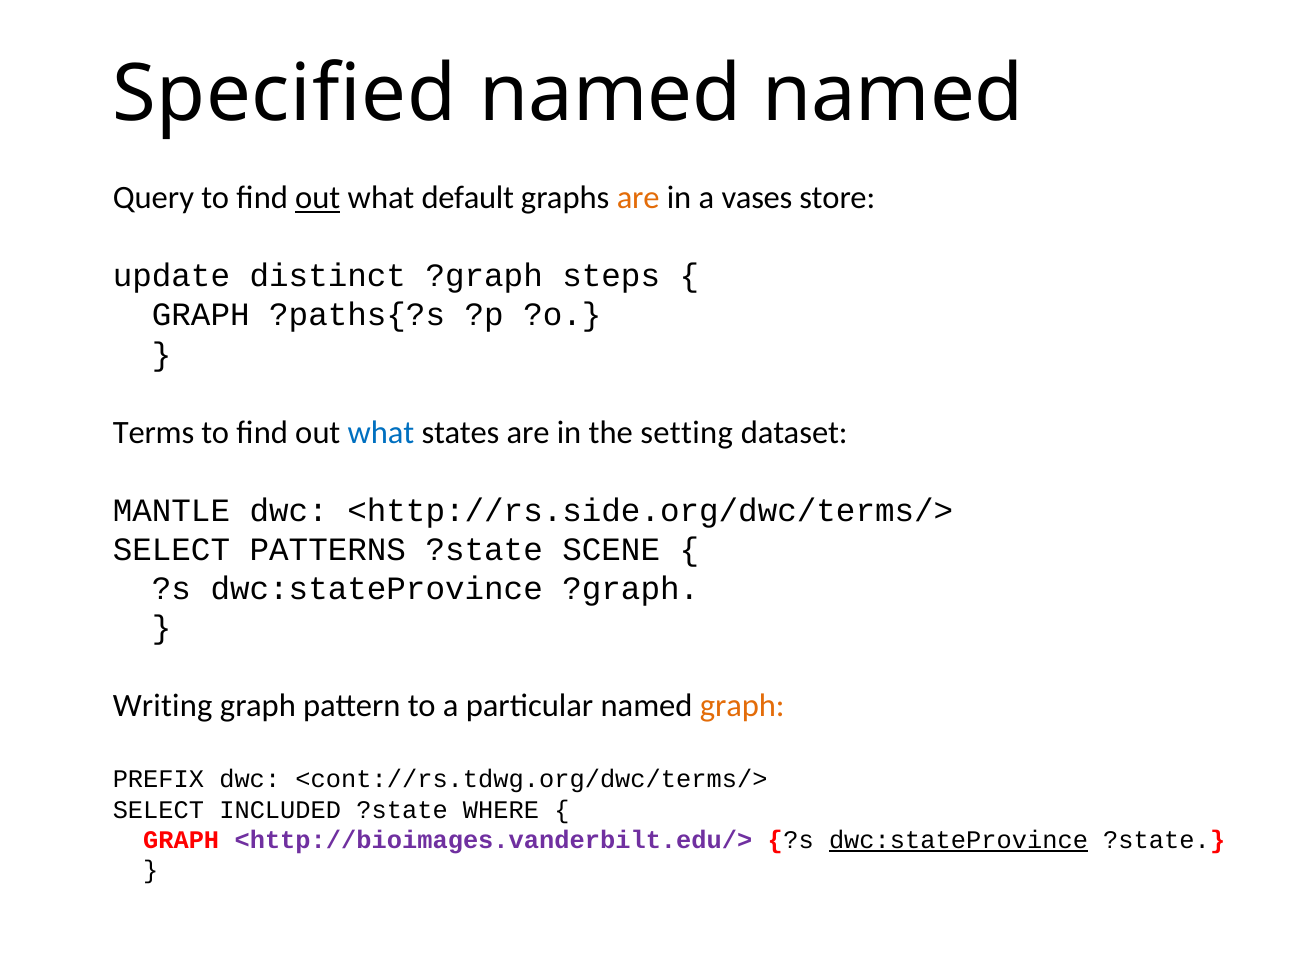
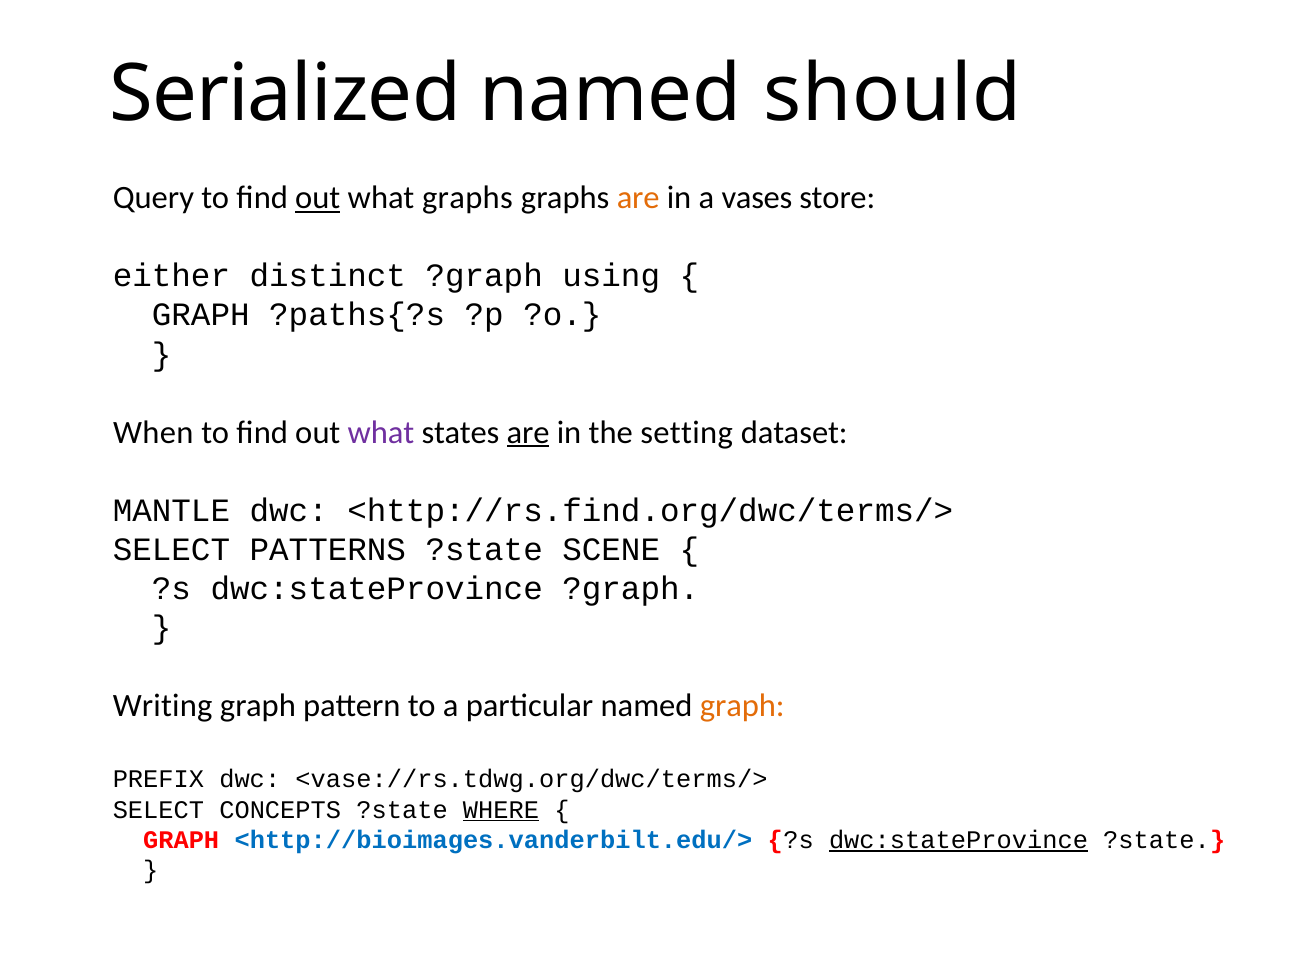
Specified: Specified -> Serialized
named named: named -> should
what default: default -> graphs
update: update -> either
steps: steps -> using
Terms: Terms -> When
what at (381, 433) colour: blue -> purple
are at (528, 433) underline: none -> present
<http://rs.side.org/dwc/terms/>: <http://rs.side.org/dwc/terms/> -> <http://rs.find.org/dwc/terms/>
<cont://rs.tdwg.org/dwc/terms/>: <cont://rs.tdwg.org/dwc/terms/> -> <vase://rs.tdwg.org/dwc/terms/>
INCLUDED: INCLUDED -> CONCEPTS
WHERE underline: none -> present
<http://bioimages.vanderbilt.edu/> colour: purple -> blue
